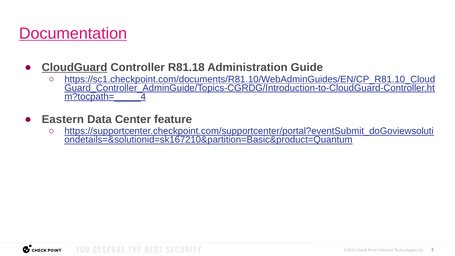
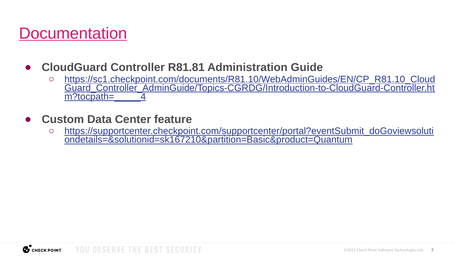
CloudGuard underline: present -> none
R81.18: R81.18 -> R81.81
Eastern: Eastern -> Custom
